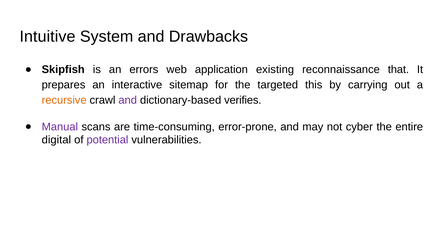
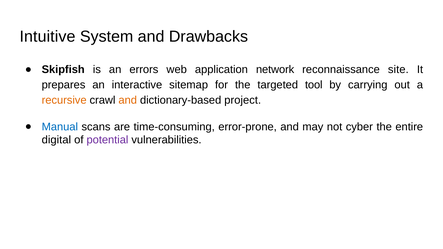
existing: existing -> network
that: that -> site
this: this -> tool
and at (128, 100) colour: purple -> orange
verifies: verifies -> project
Manual colour: purple -> blue
